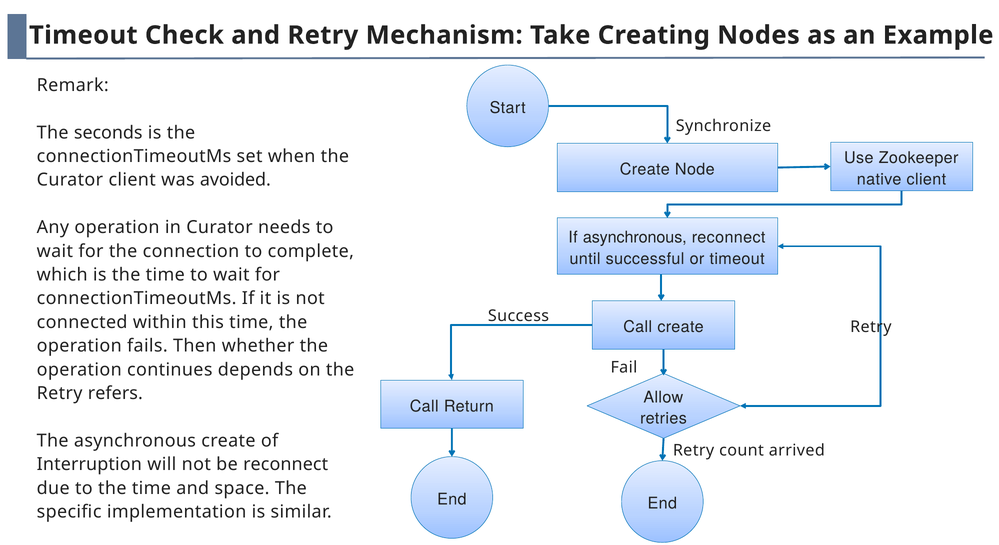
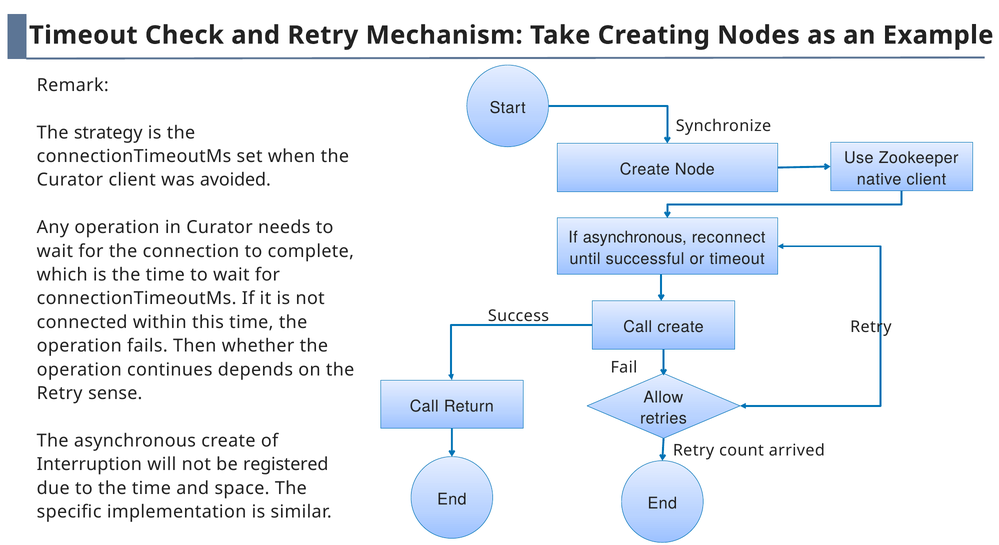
seconds: seconds -> strategy
refers: refers -> sense
be reconnect: reconnect -> registered
